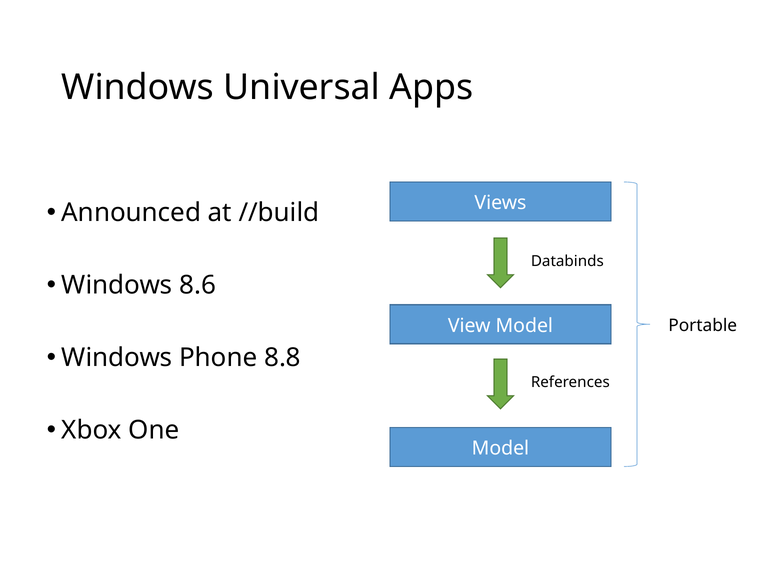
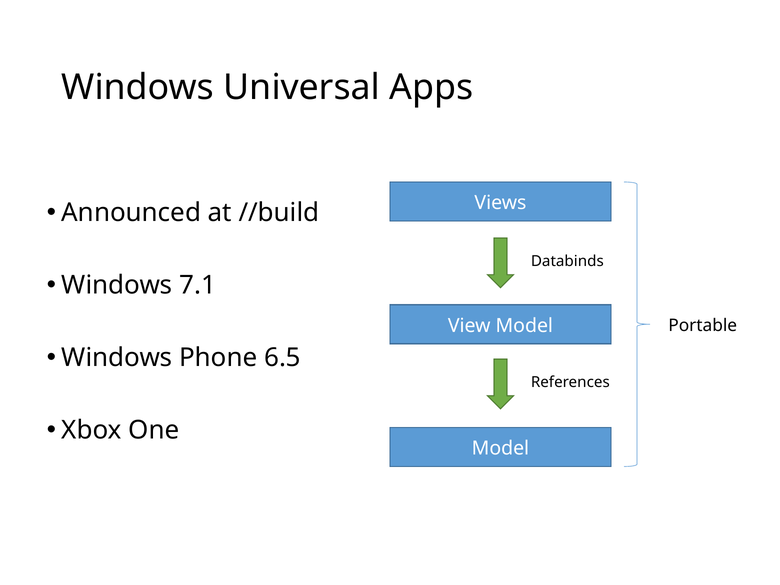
8.6: 8.6 -> 7.1
8.8: 8.8 -> 6.5
